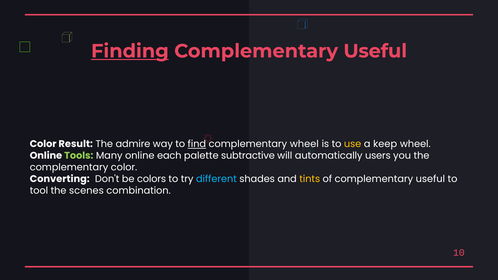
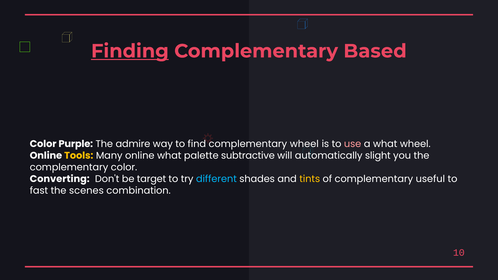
Useful at (375, 51): Useful -> Based
Result: Result -> Purple
find underline: present -> none
use colour: yellow -> pink
a keep: keep -> what
Tools colour: light green -> yellow
online each: each -> what
users: users -> slight
colors: colors -> target
tool: tool -> fast
